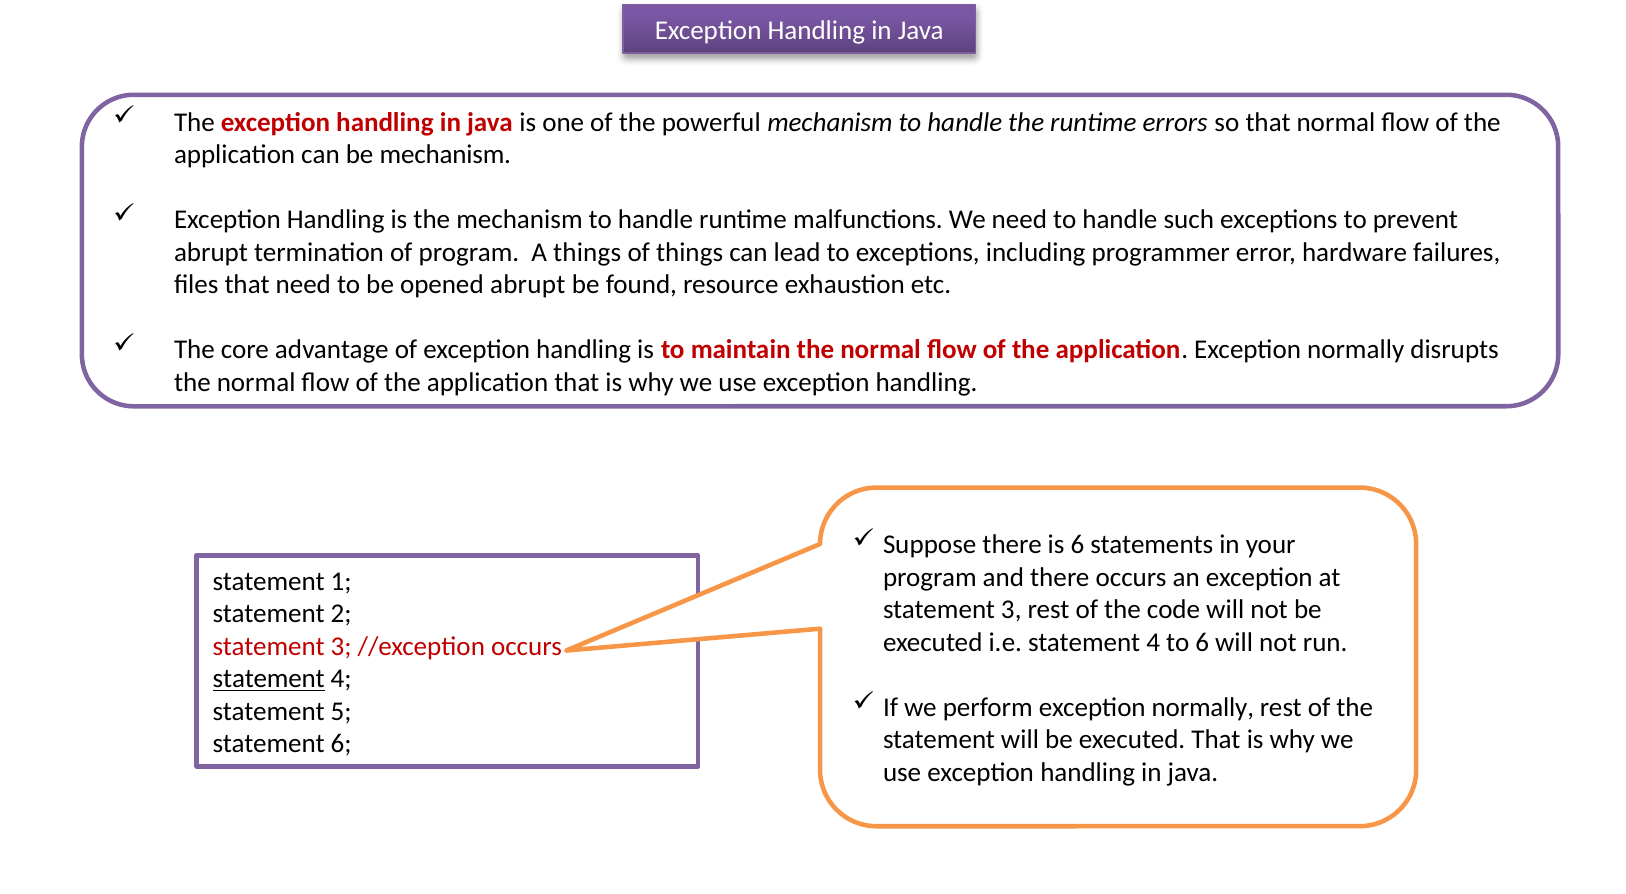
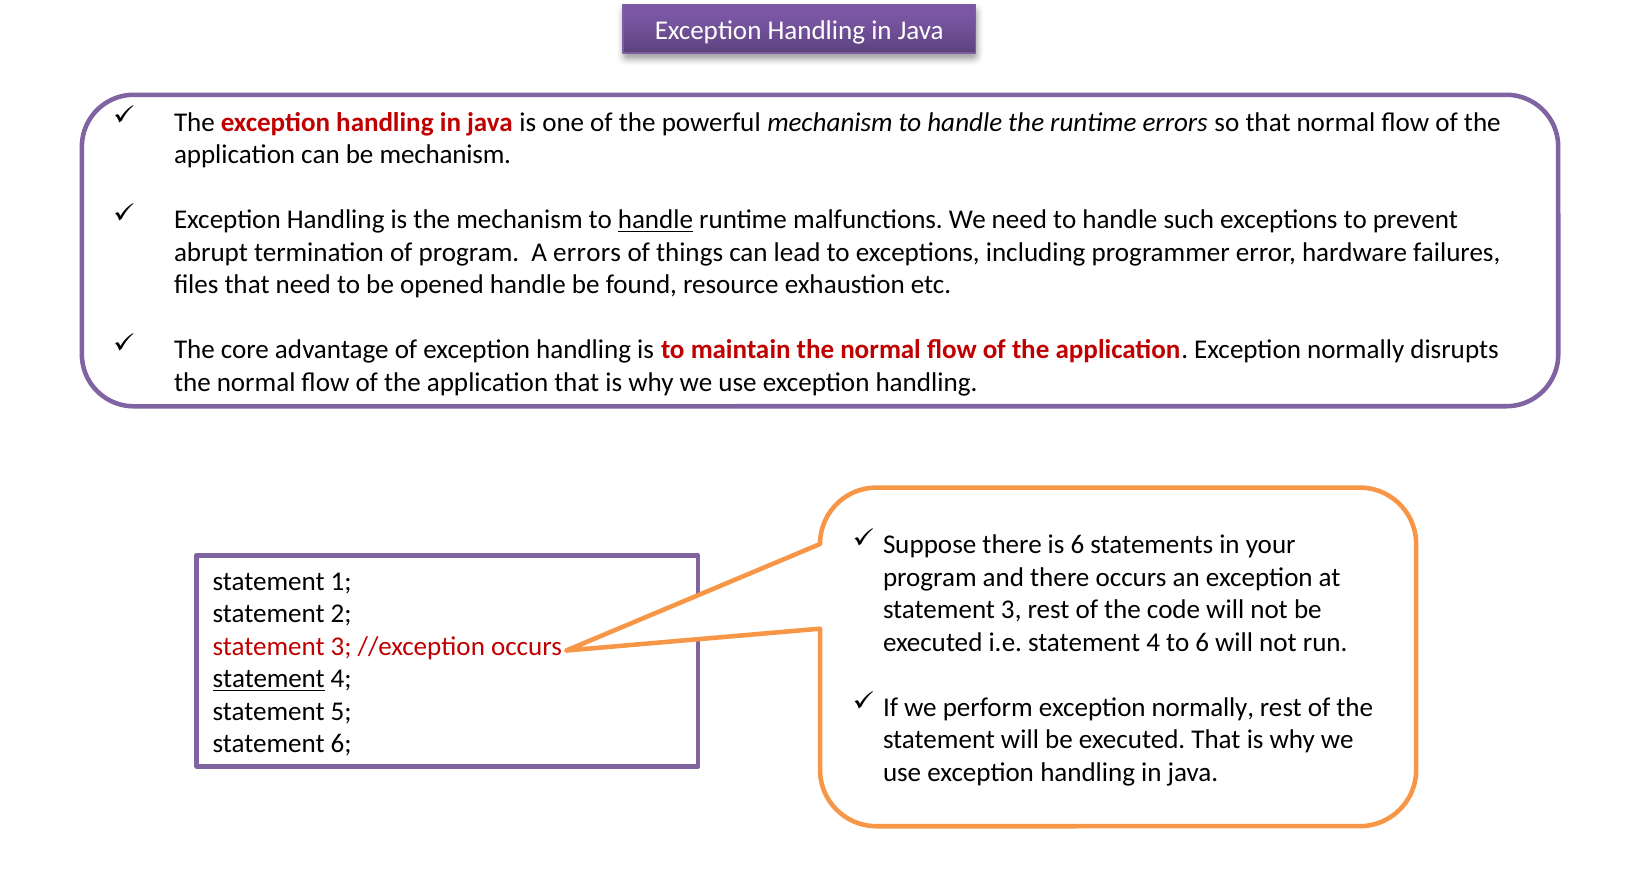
handle at (655, 220) underline: none -> present
A things: things -> errors
opened abrupt: abrupt -> handle
